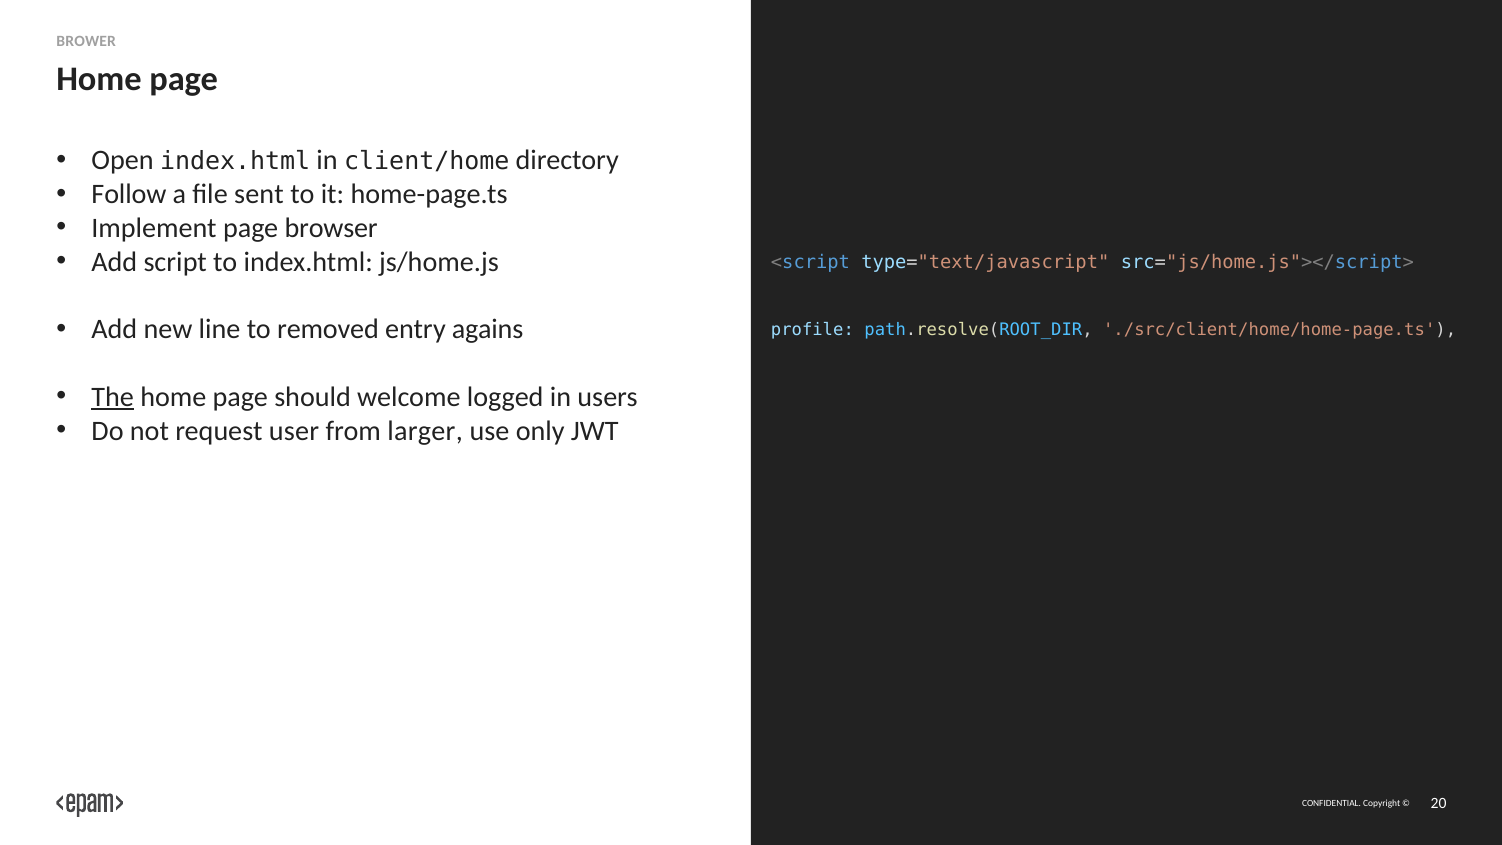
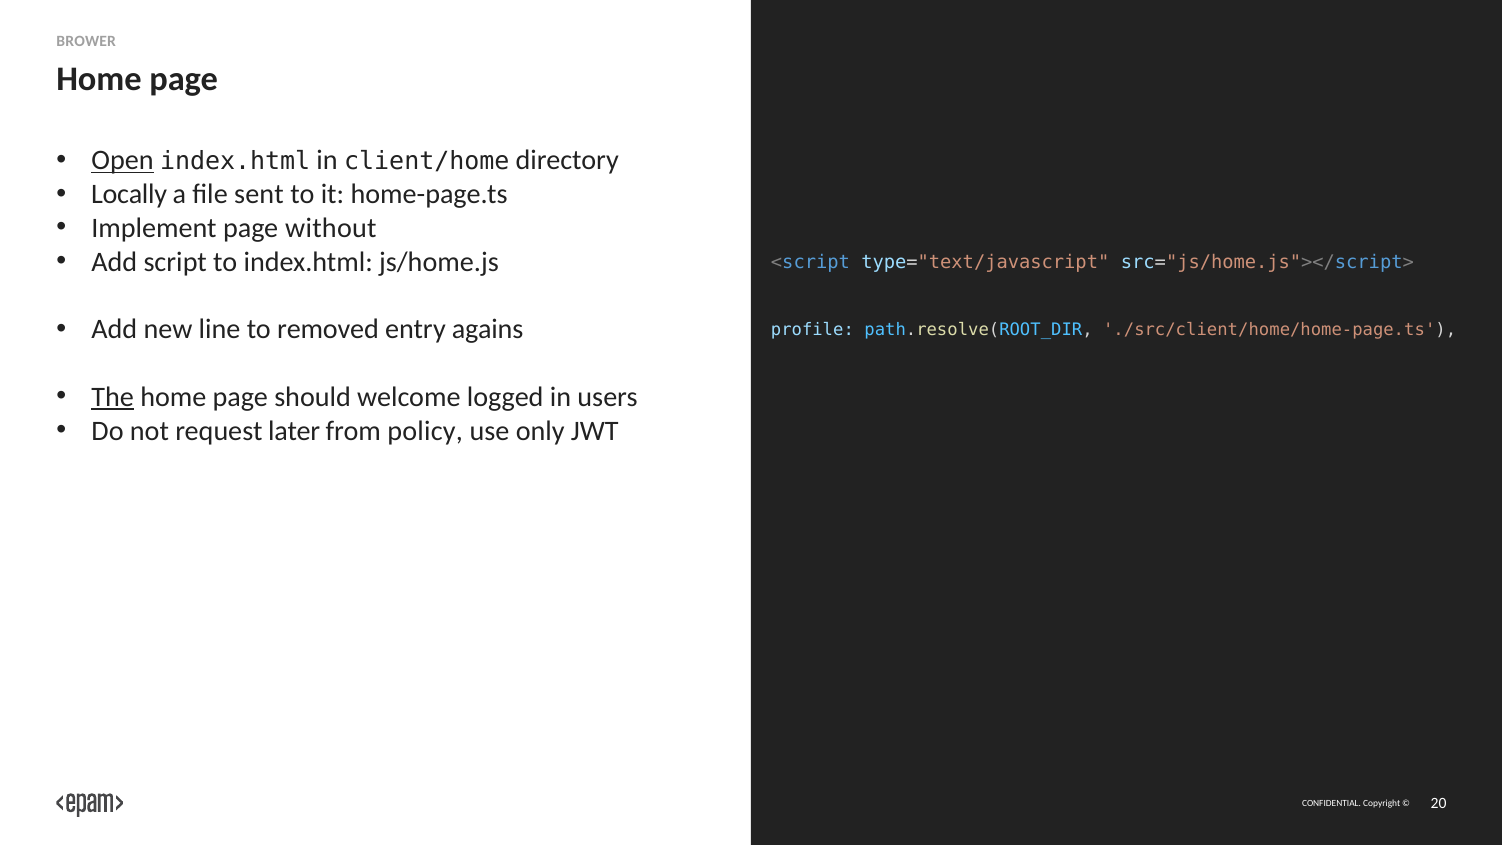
Open underline: none -> present
Follow: Follow -> Locally
browser: browser -> without
user: user -> later
larger: larger -> policy
